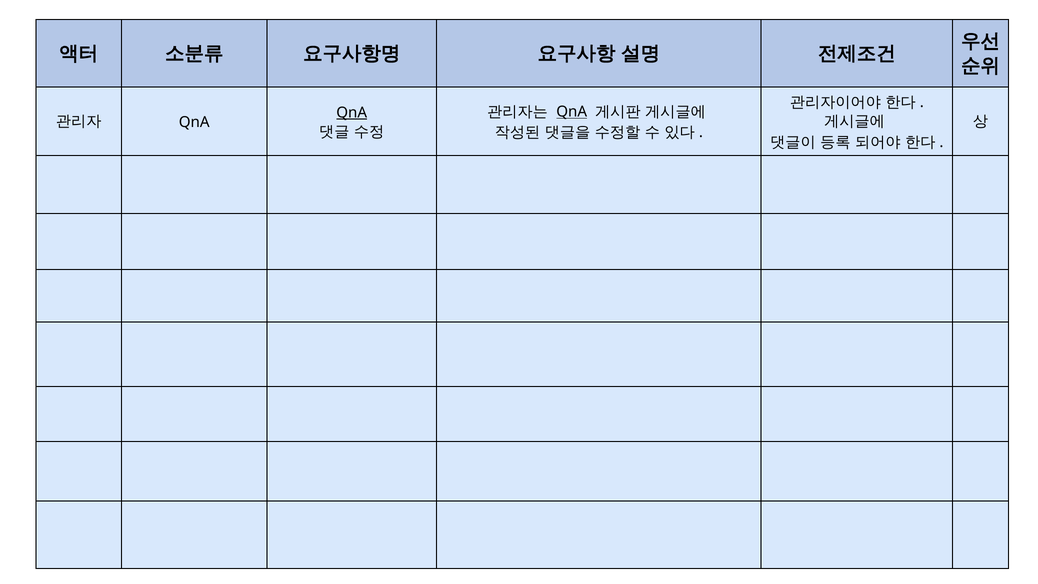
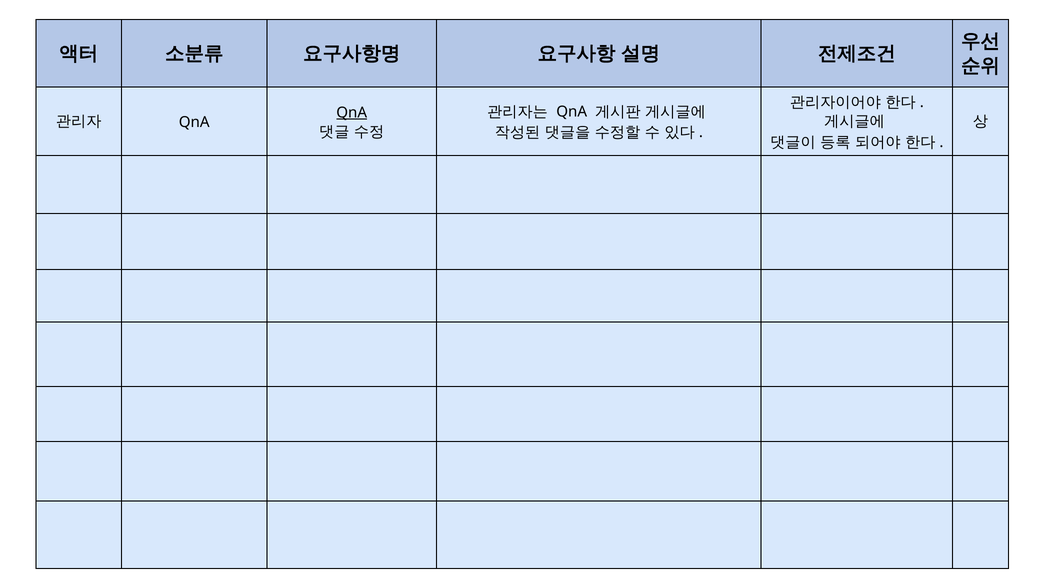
QnA at (572, 112) underline: present -> none
